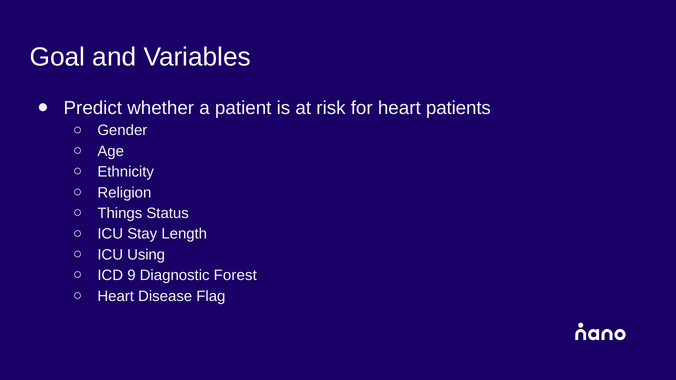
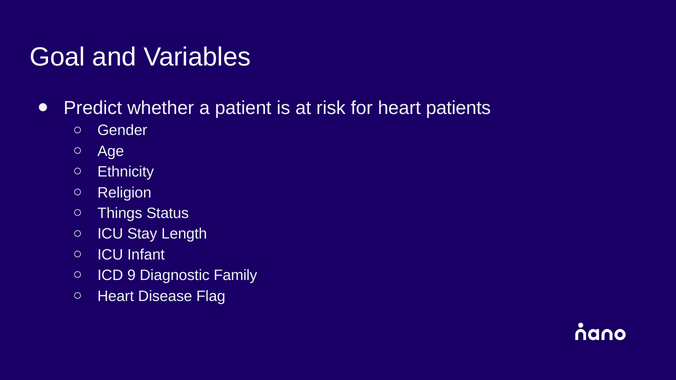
Using: Using -> Infant
Forest: Forest -> Family
